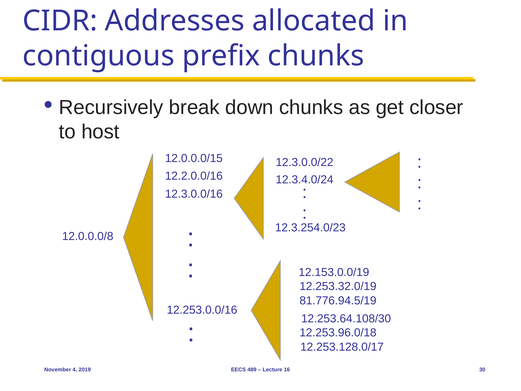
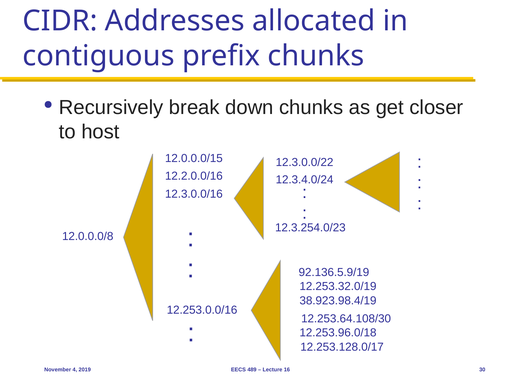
12.153.0.0/19: 12.153.0.0/19 -> 92.136.5.9/19
81.776.94.5/19: 81.776.94.5/19 -> 38.923.98.4/19
